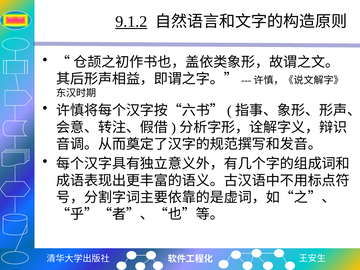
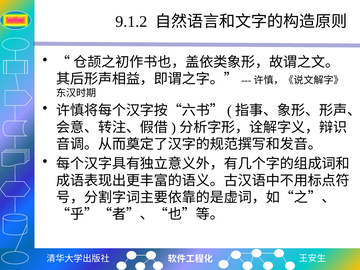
9.1.2 underline: present -> none
